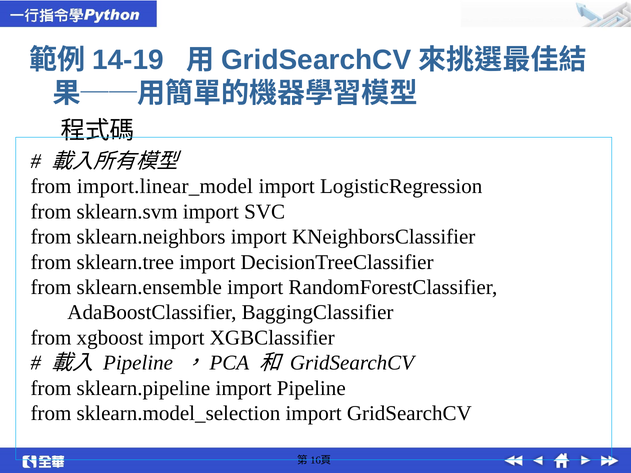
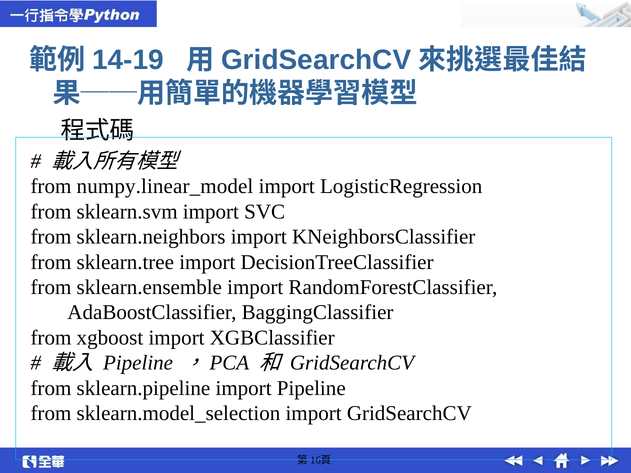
import.linear_model: import.linear_model -> numpy.linear_model
